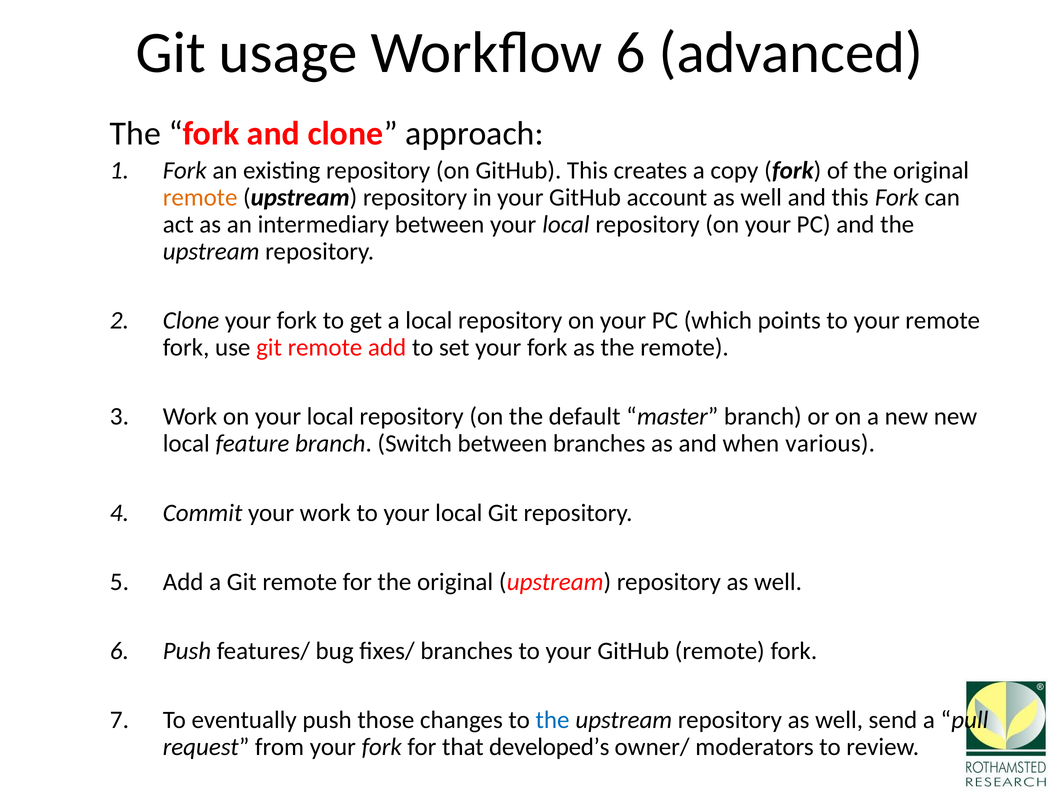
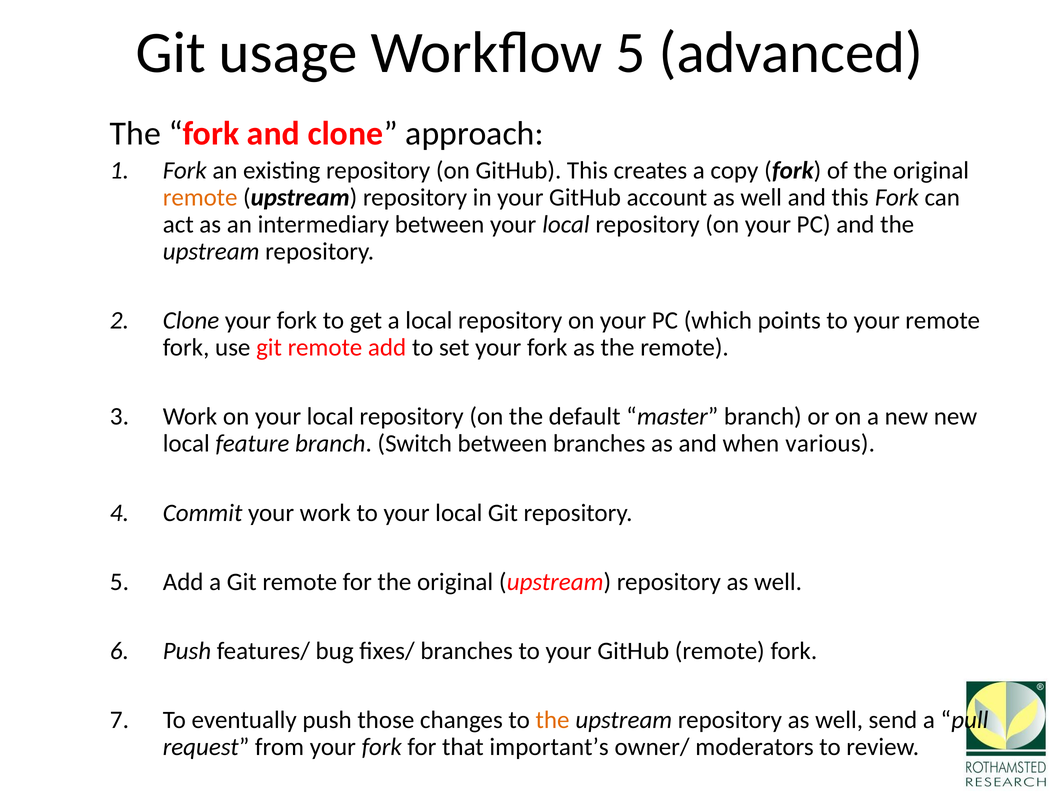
Workflow 6: 6 -> 5
the at (553, 720) colour: blue -> orange
developed’s: developed’s -> important’s
